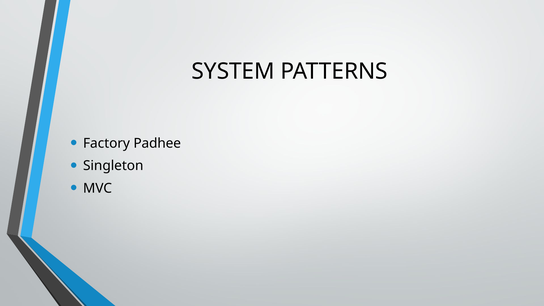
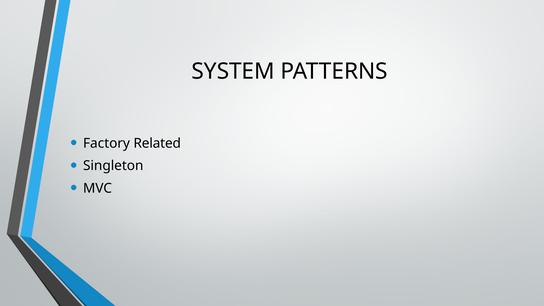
Padhee: Padhee -> Related
